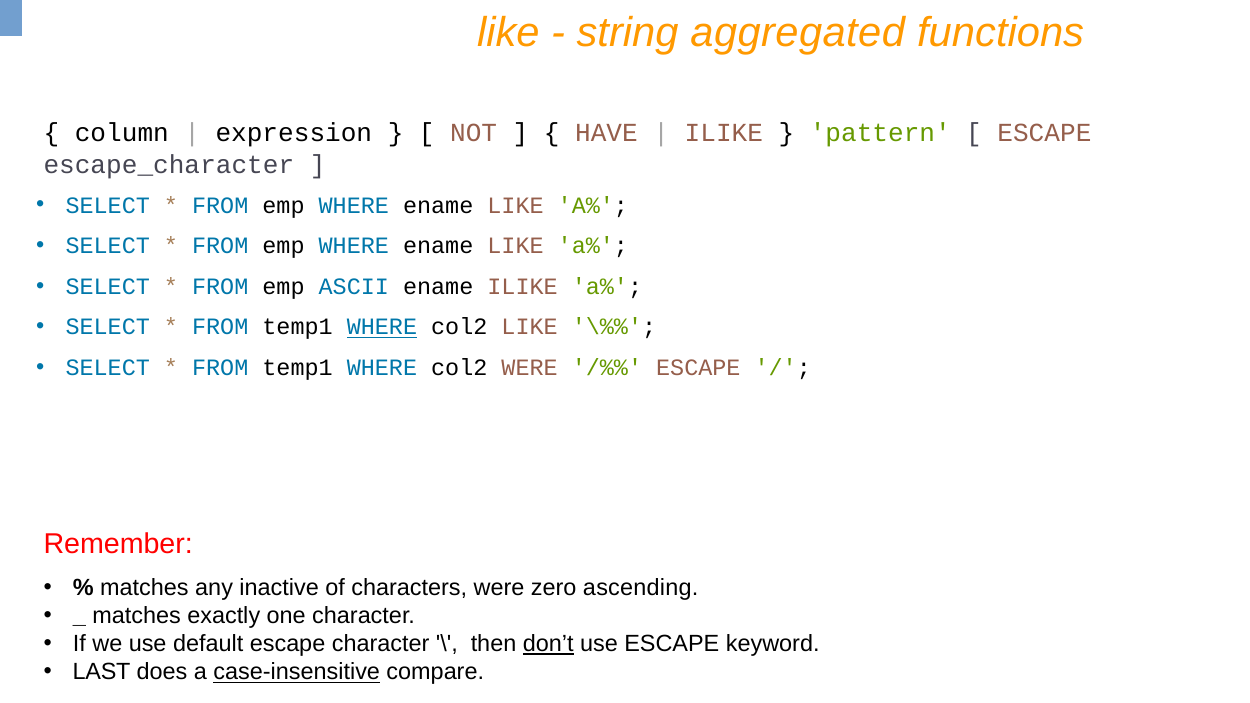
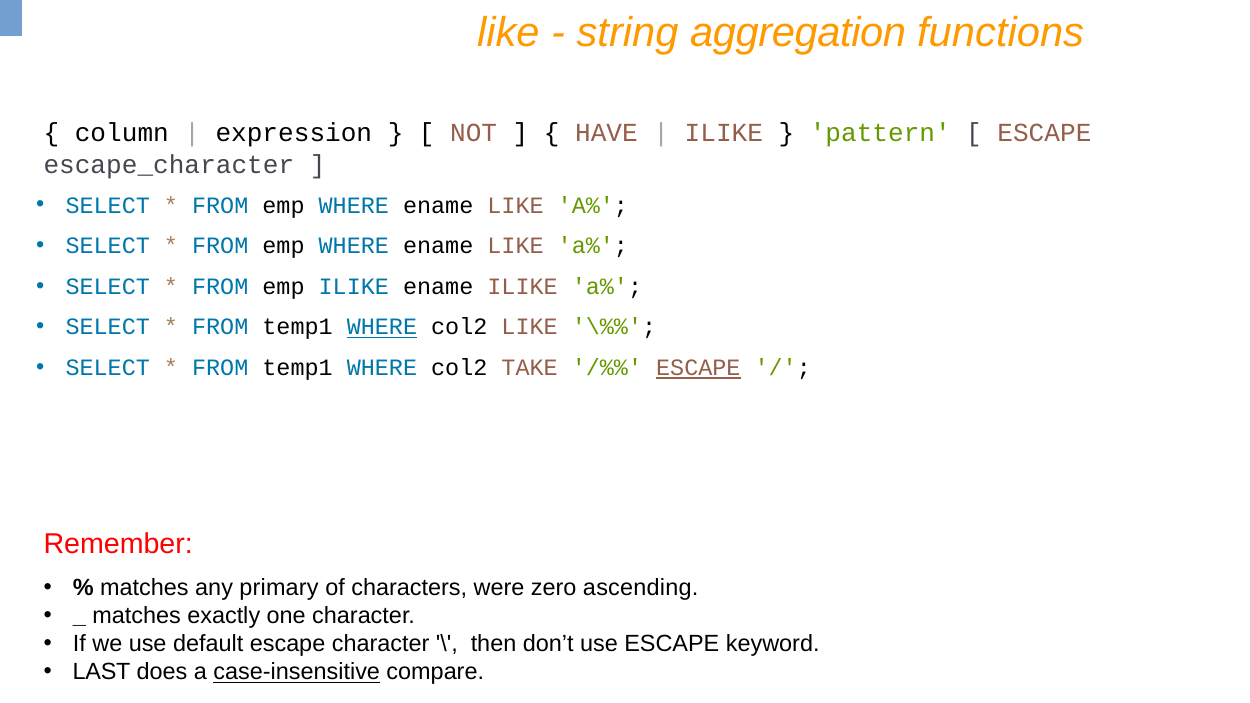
aggregated: aggregated -> aggregation
emp ASCII: ASCII -> ILIKE
col2 WERE: WERE -> TAKE
ESCAPE at (698, 368) underline: none -> present
inactive: inactive -> primary
don’t underline: present -> none
